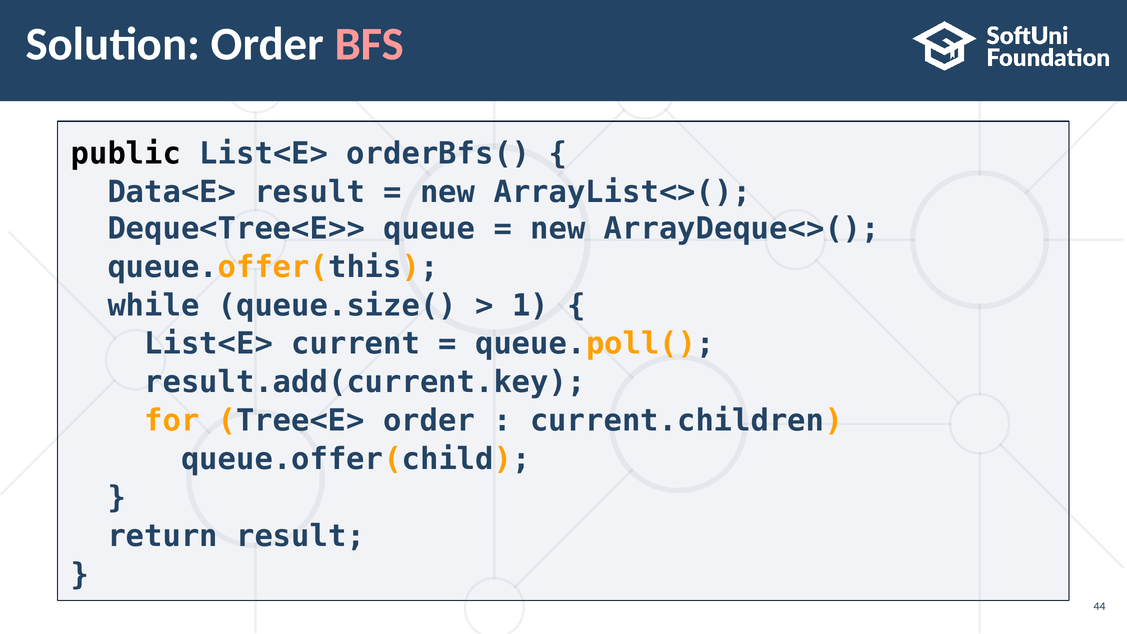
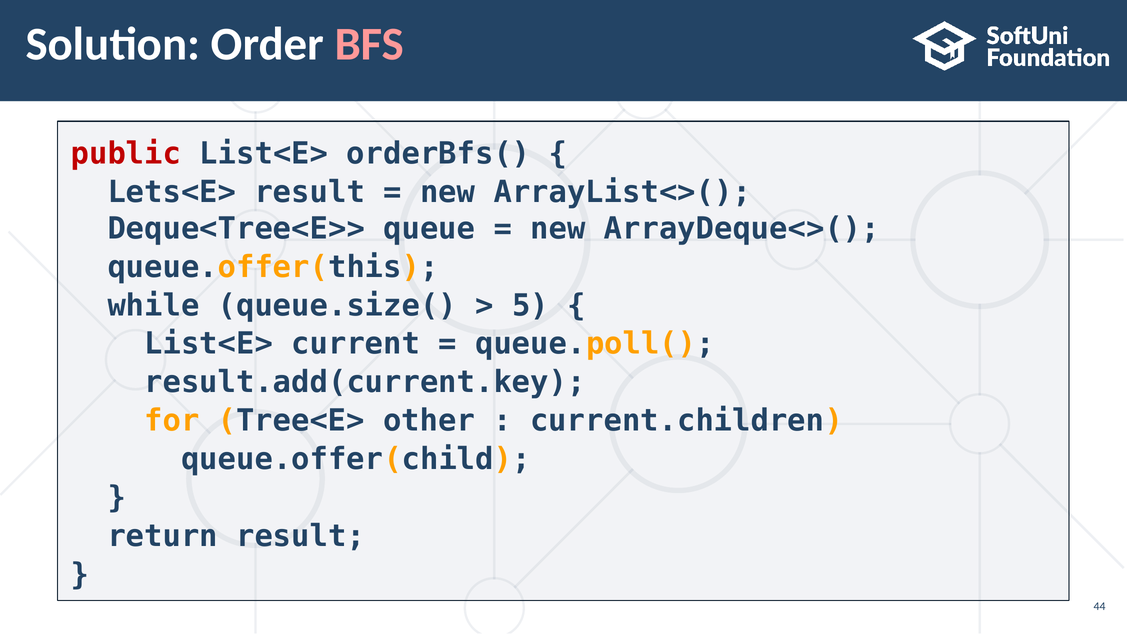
public colour: black -> red
Data<E>: Data<E> -> Lets<E>
1: 1 -> 5
Tree<E> order: order -> other
